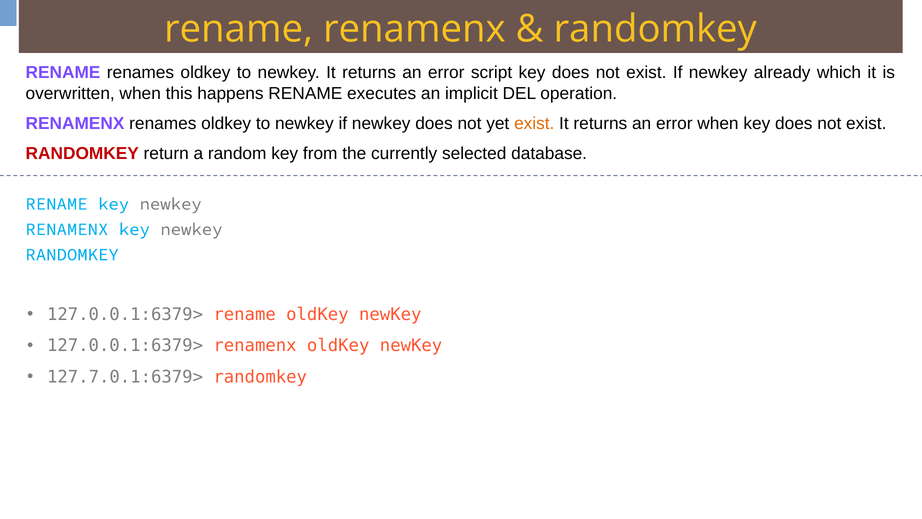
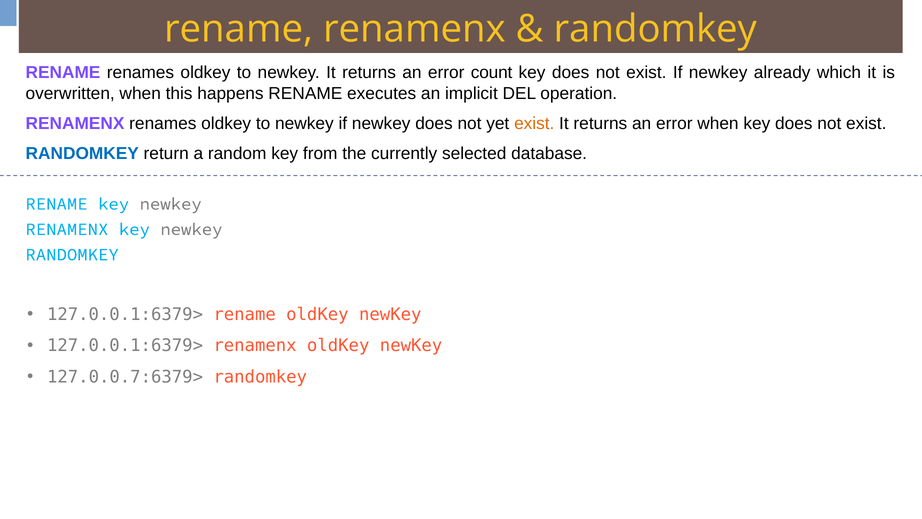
script: script -> count
RANDOMKEY at (82, 153) colour: red -> blue
127.7.0.1:6379>: 127.7.0.1:6379> -> 127.0.0.7:6379>
